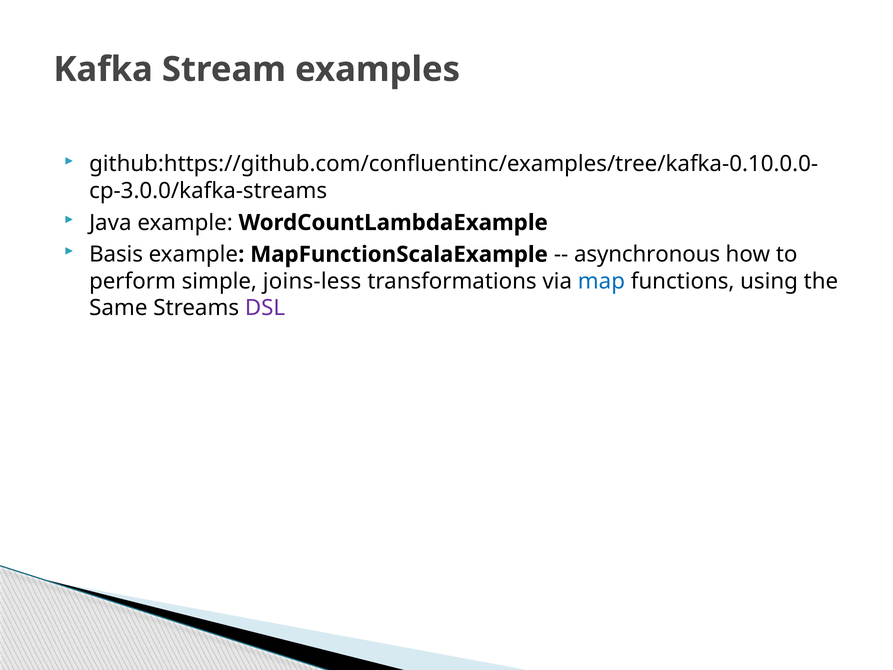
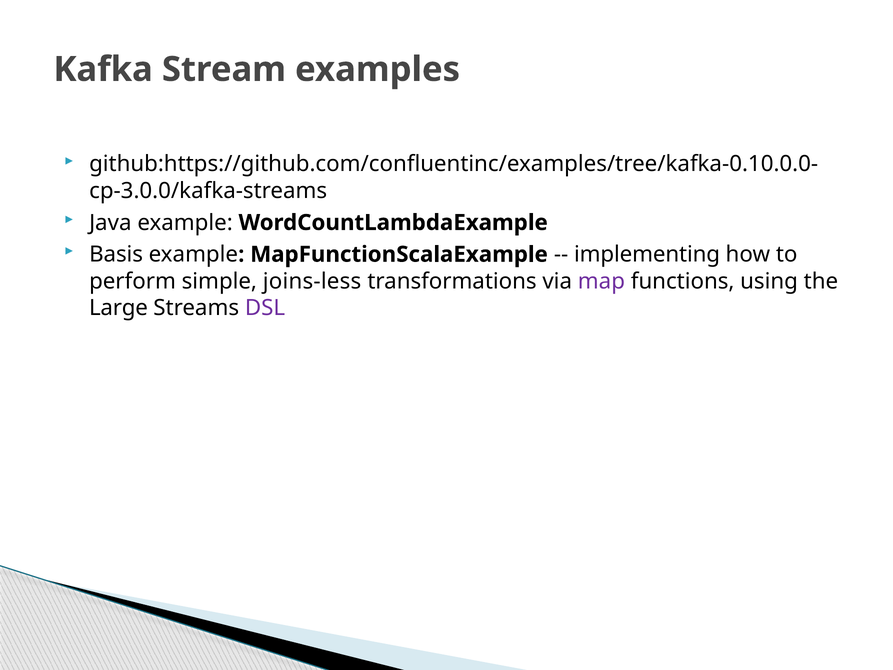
asynchronous: asynchronous -> implementing
map colour: blue -> purple
Same: Same -> Large
